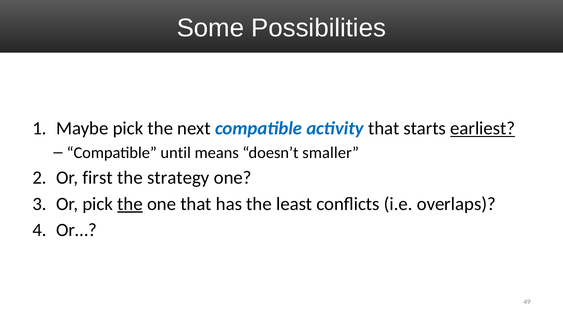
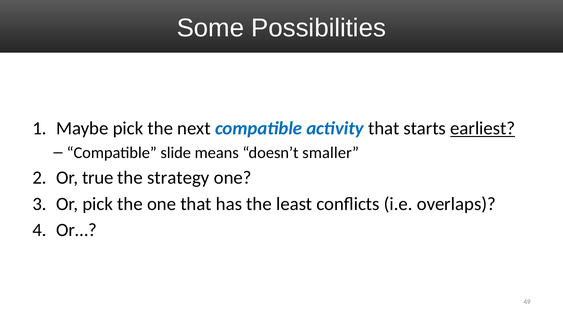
until: until -> slide
first: first -> true
the at (130, 204) underline: present -> none
